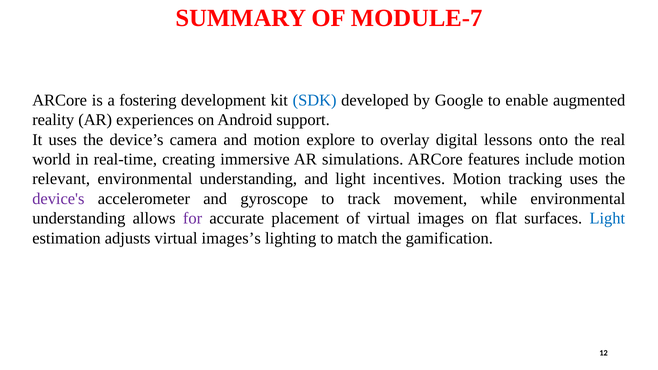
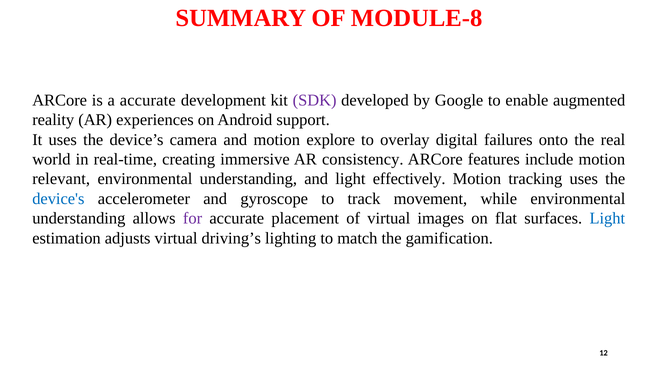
MODULE-7: MODULE-7 -> MODULE-8
a fostering: fostering -> accurate
SDK colour: blue -> purple
lessons: lessons -> failures
simulations: simulations -> consistency
incentives: incentives -> effectively
device's colour: purple -> blue
images’s: images’s -> driving’s
